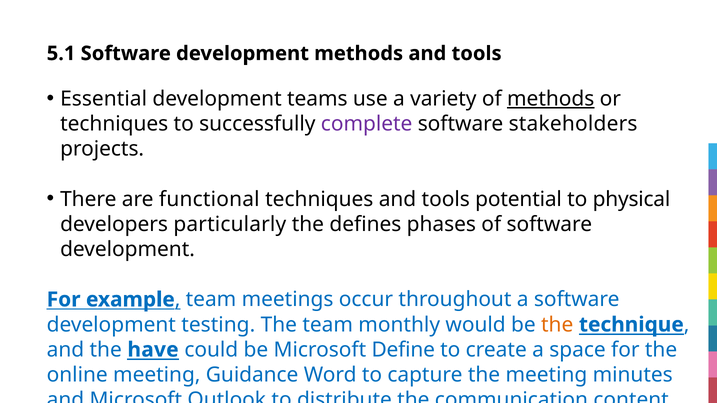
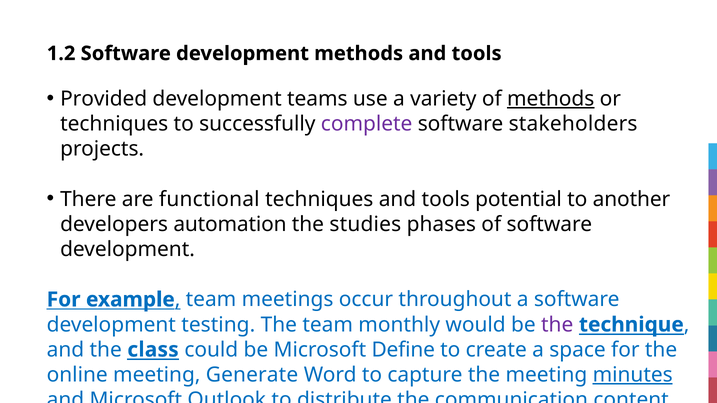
5.1: 5.1 -> 1.2
Essential: Essential -> Provided
physical: physical -> another
particularly: particularly -> automation
defines: defines -> studies
the at (557, 325) colour: orange -> purple
have: have -> class
Guidance: Guidance -> Generate
minutes underline: none -> present
